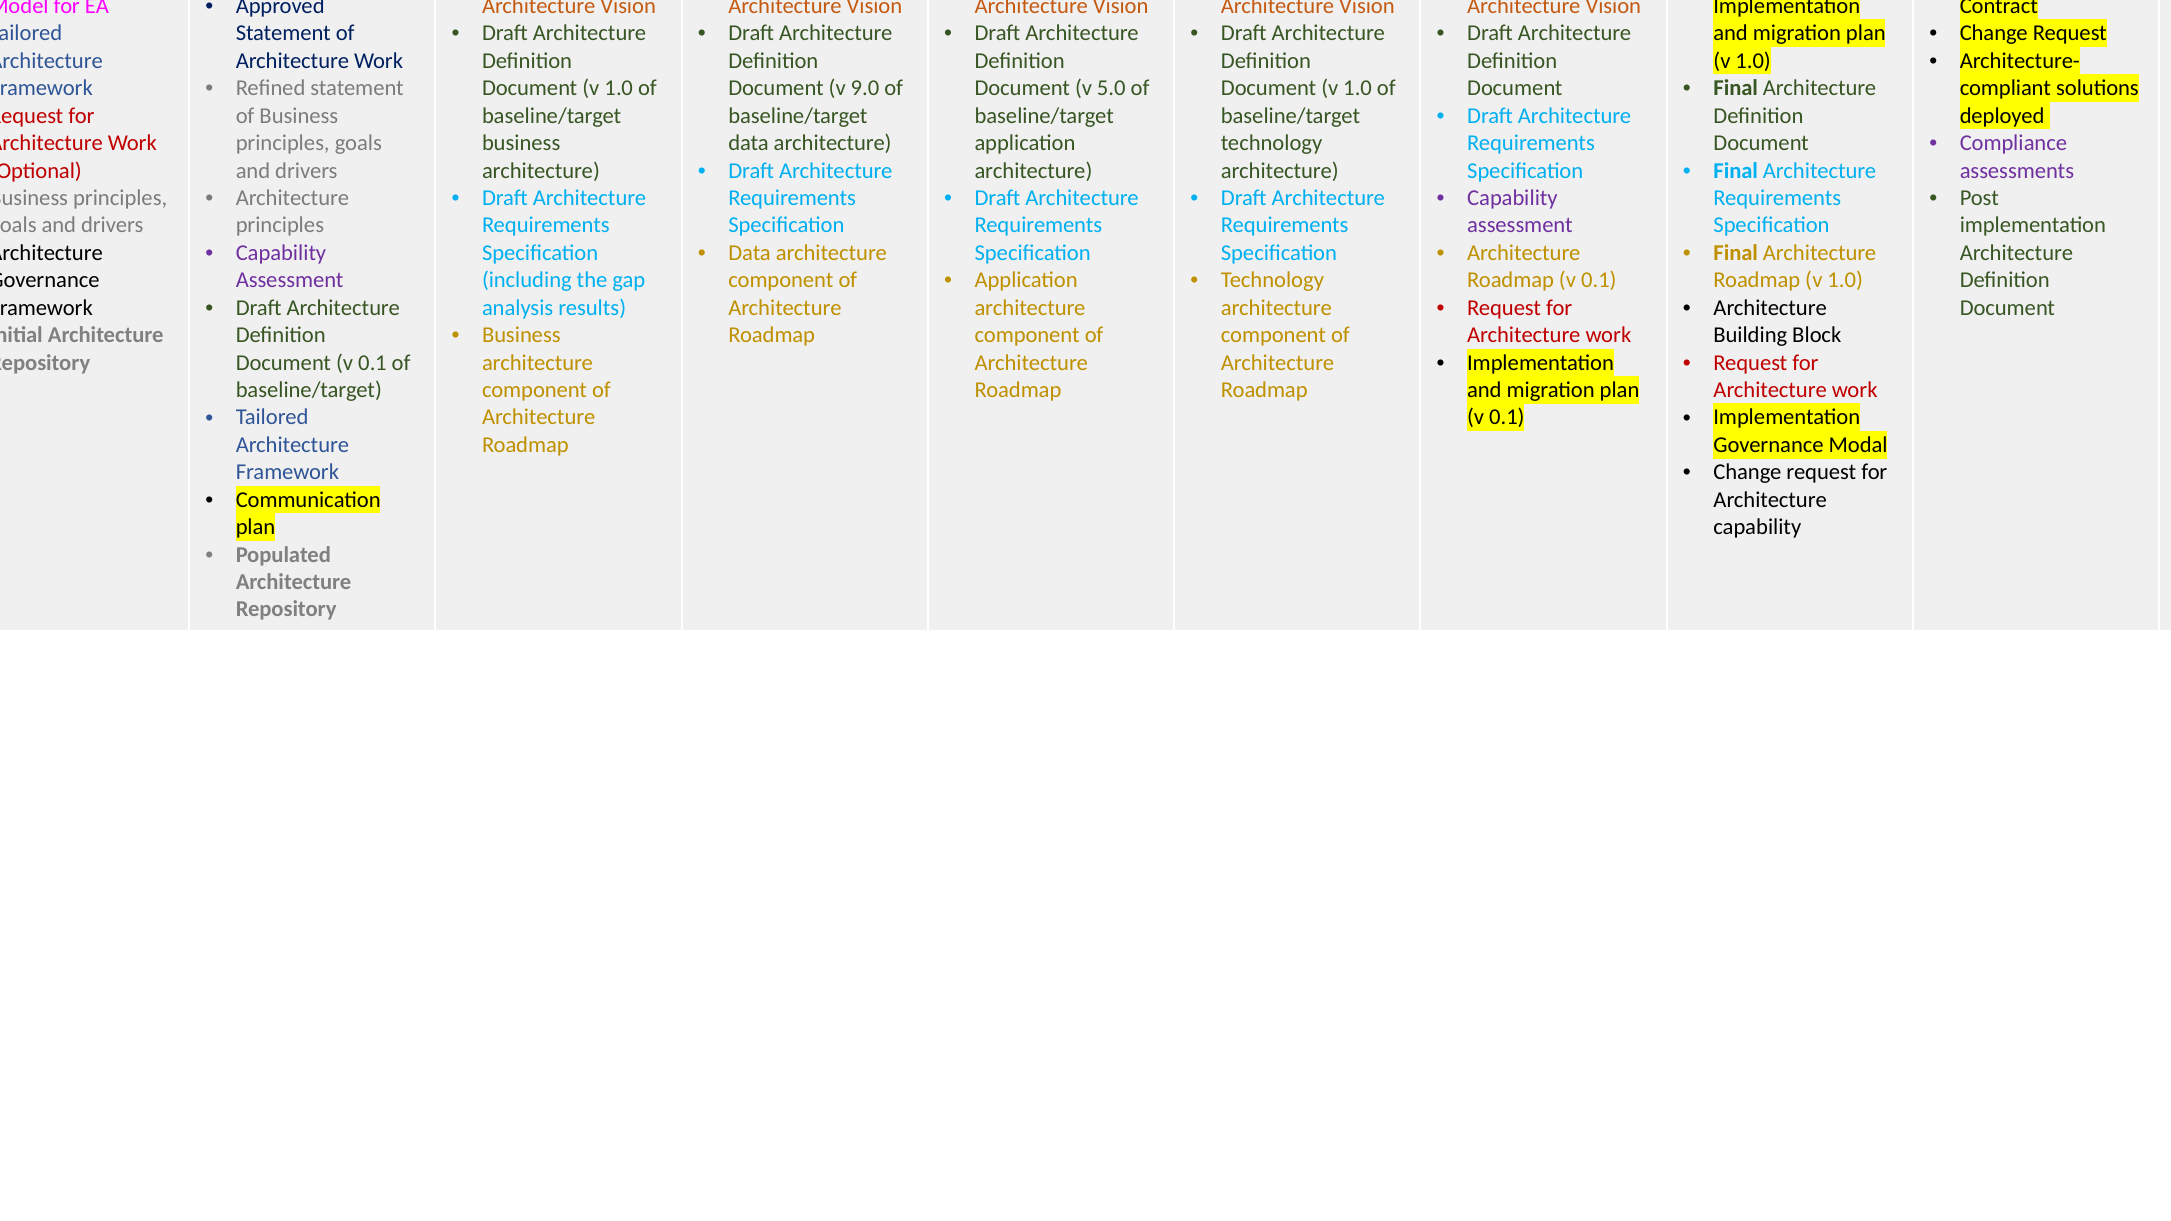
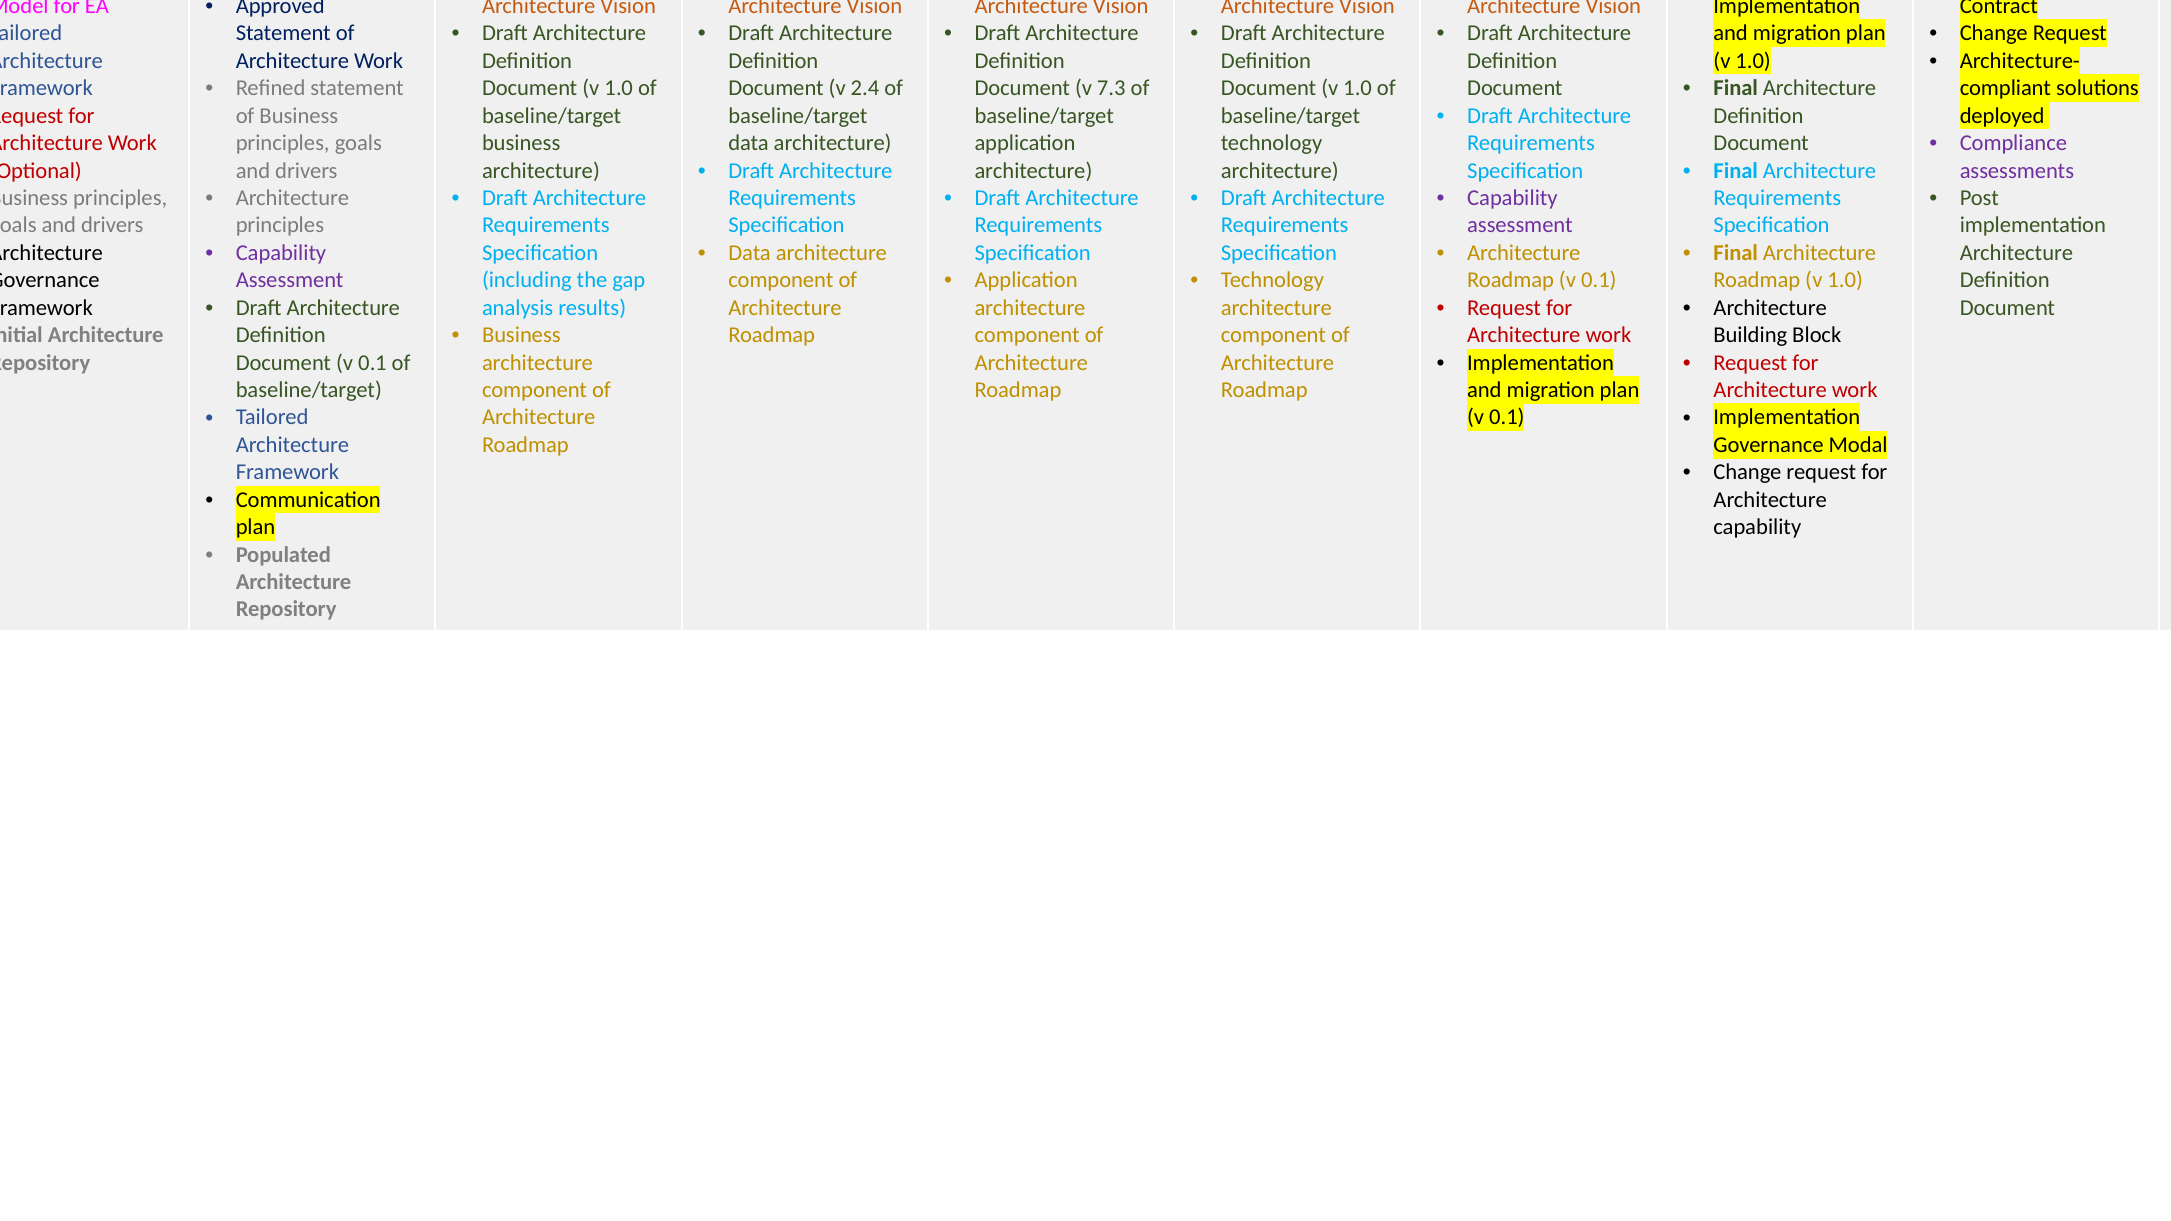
9.0: 9.0 -> 2.4
5.0: 5.0 -> 7.3
